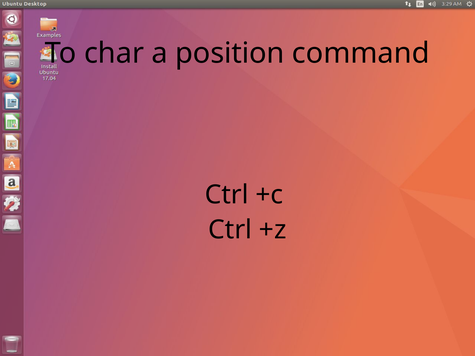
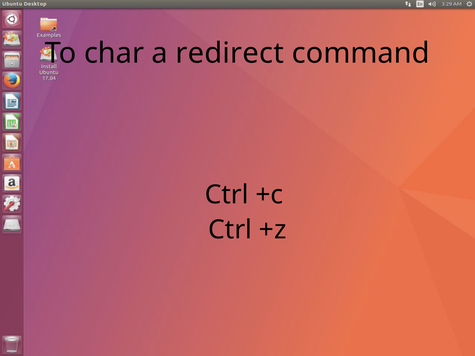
position: position -> redirect
